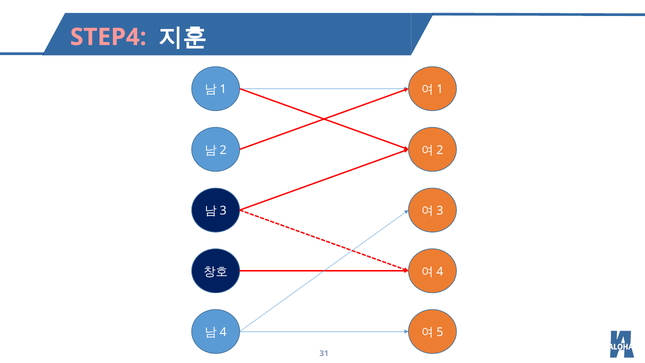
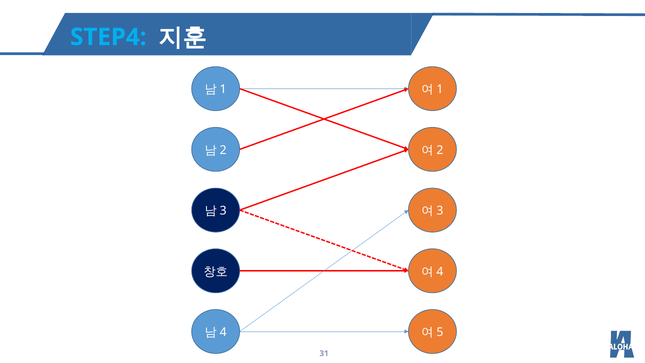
STEP4 colour: pink -> light blue
